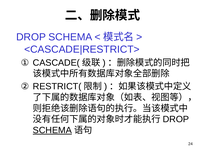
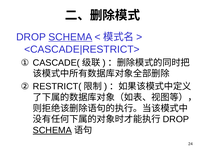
SCHEMA at (70, 37) underline: none -> present
